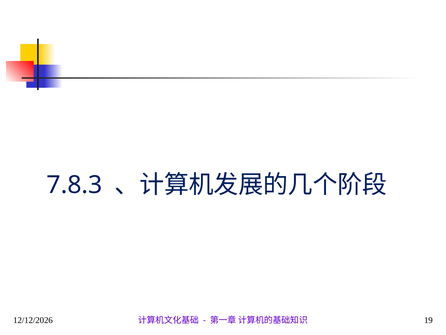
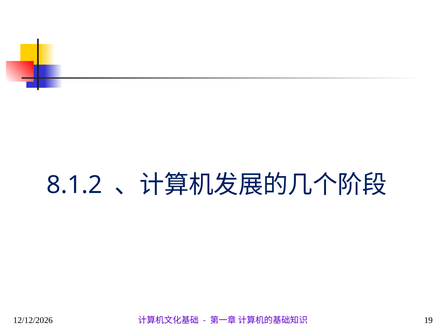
7.8.3: 7.8.3 -> 8.1.2
